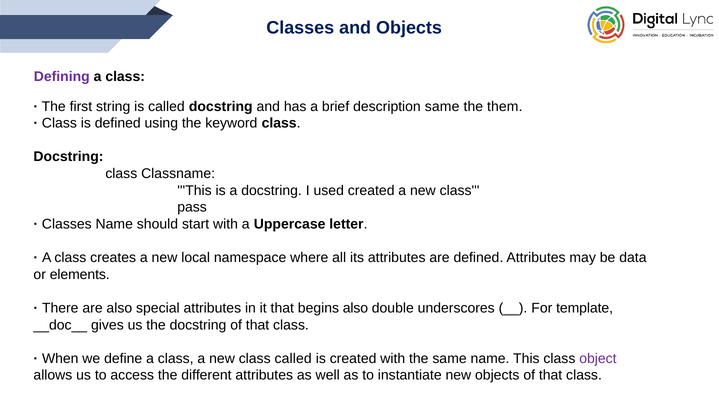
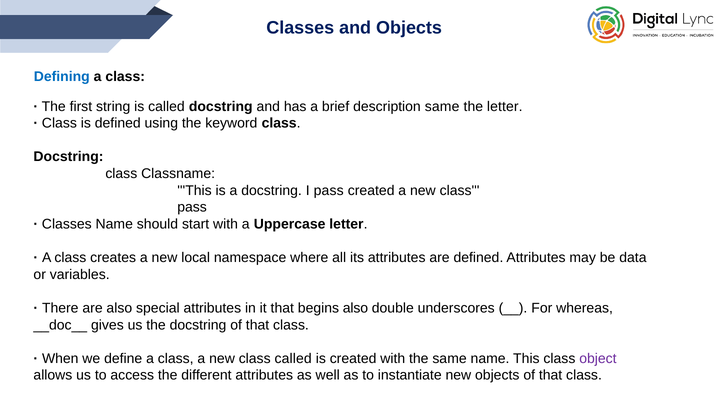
Defining colour: purple -> blue
the them: them -> letter
I used: used -> pass
elements: elements -> variables
template: template -> whereas
